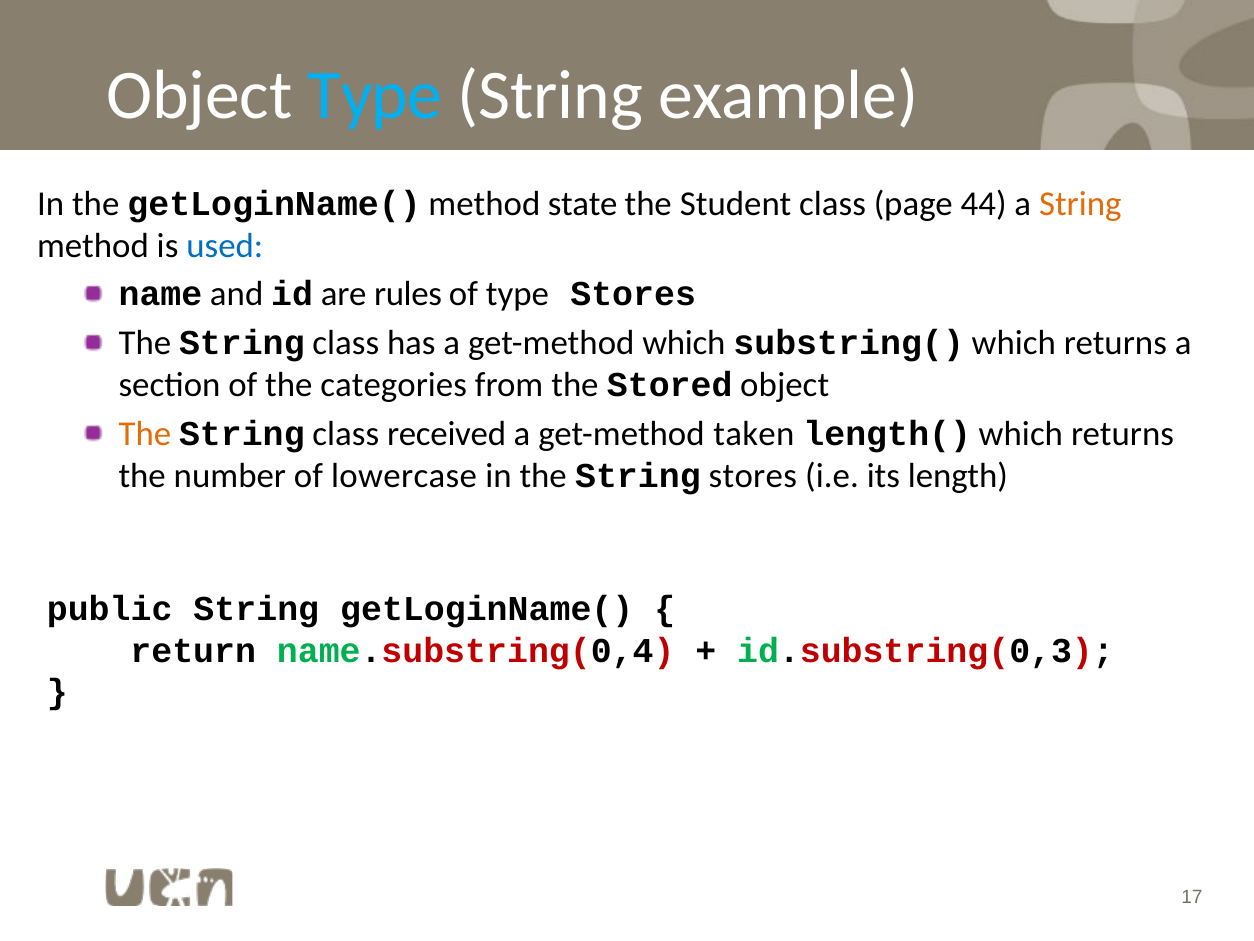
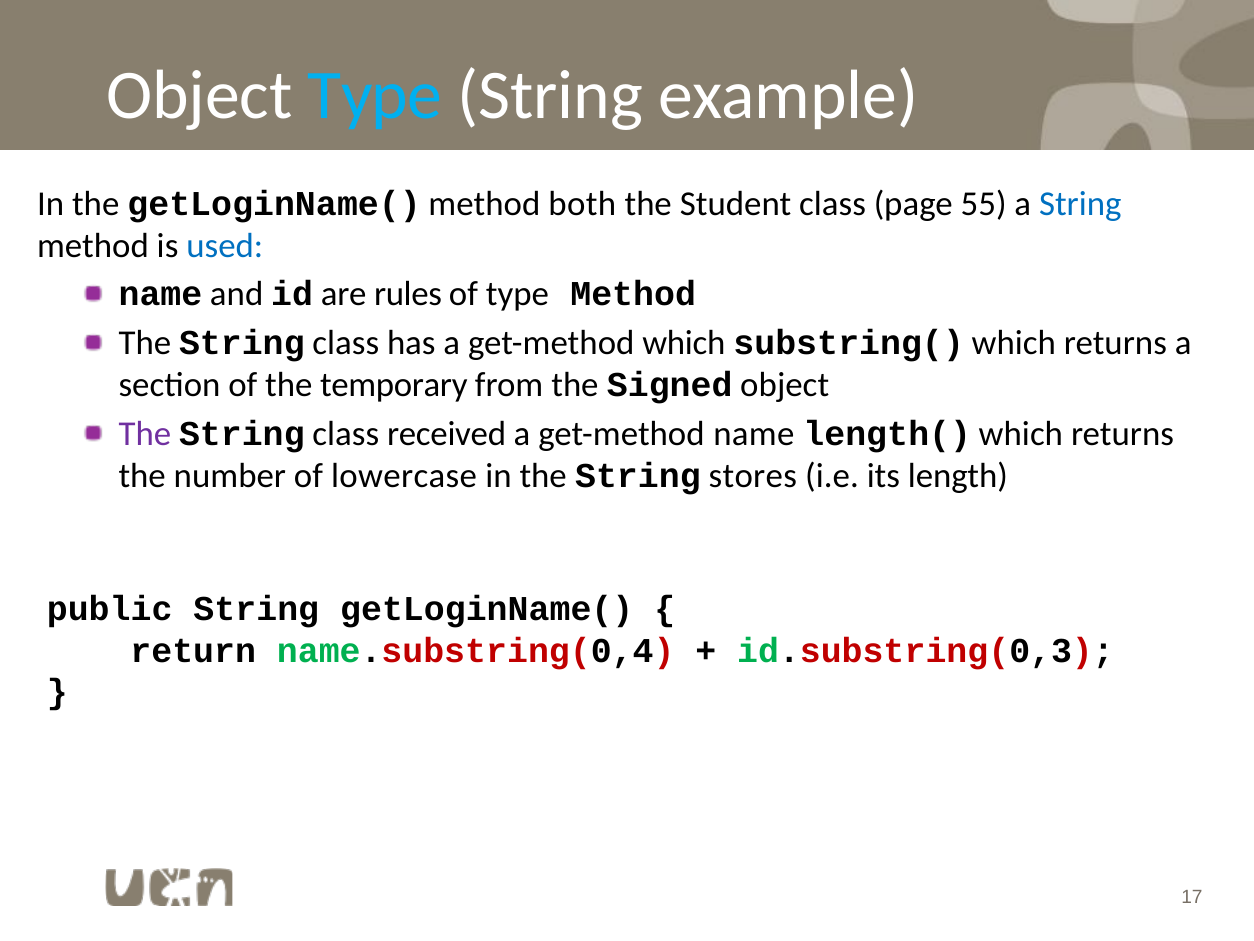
state: state -> both
44: 44 -> 55
String at (1080, 204) colour: orange -> blue
type Stores: Stores -> Method
categories: categories -> temporary
Stored: Stored -> Signed
The at (145, 434) colour: orange -> purple
get-method taken: taken -> name
